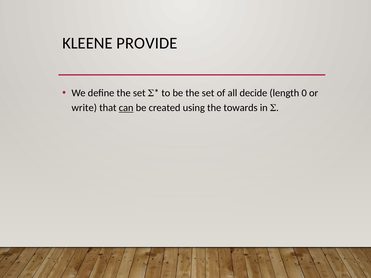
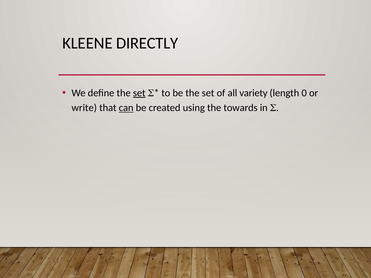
PROVIDE: PROVIDE -> DIRECTLY
set at (139, 93) underline: none -> present
decide: decide -> variety
